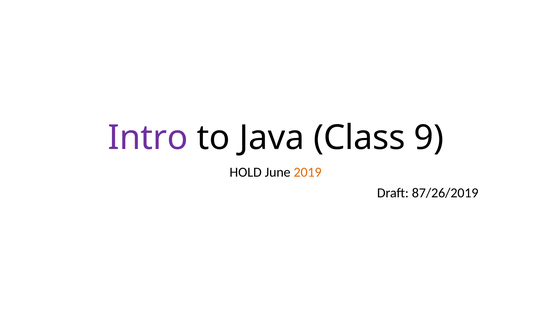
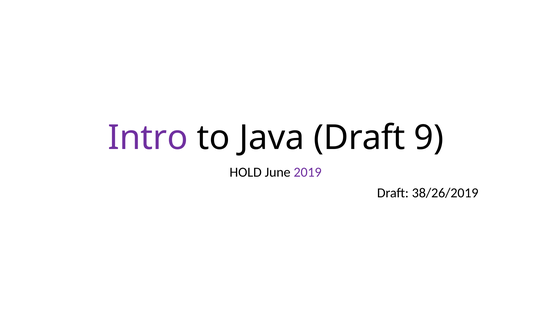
Java Class: Class -> Draft
2019 colour: orange -> purple
87/26/2019: 87/26/2019 -> 38/26/2019
